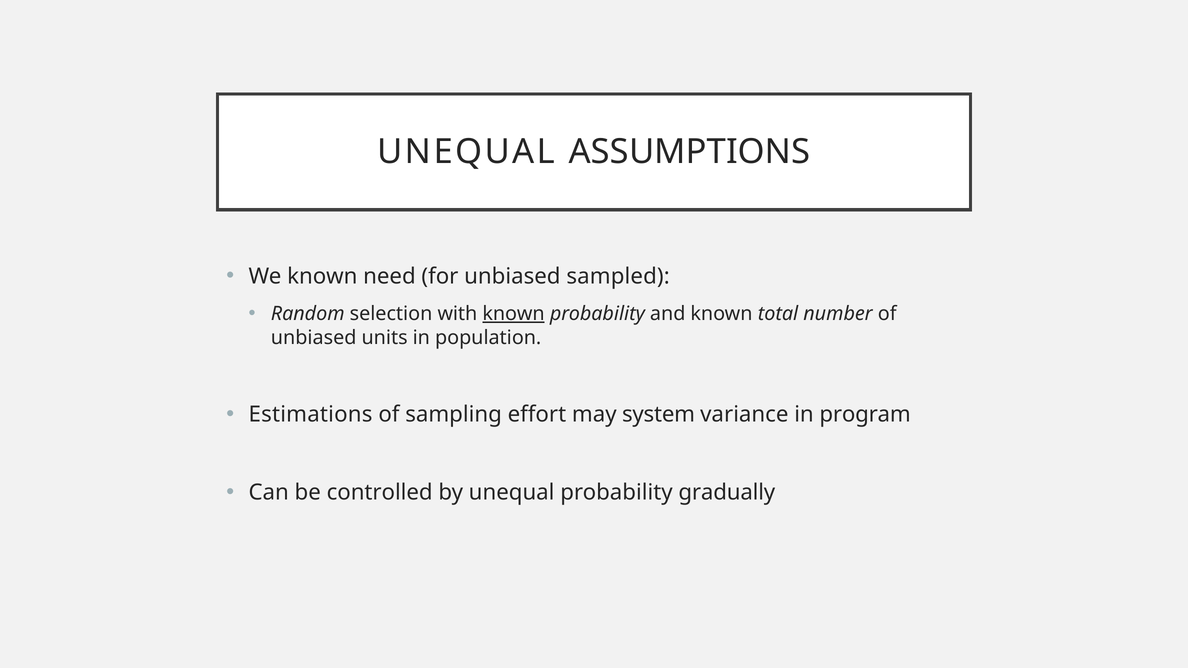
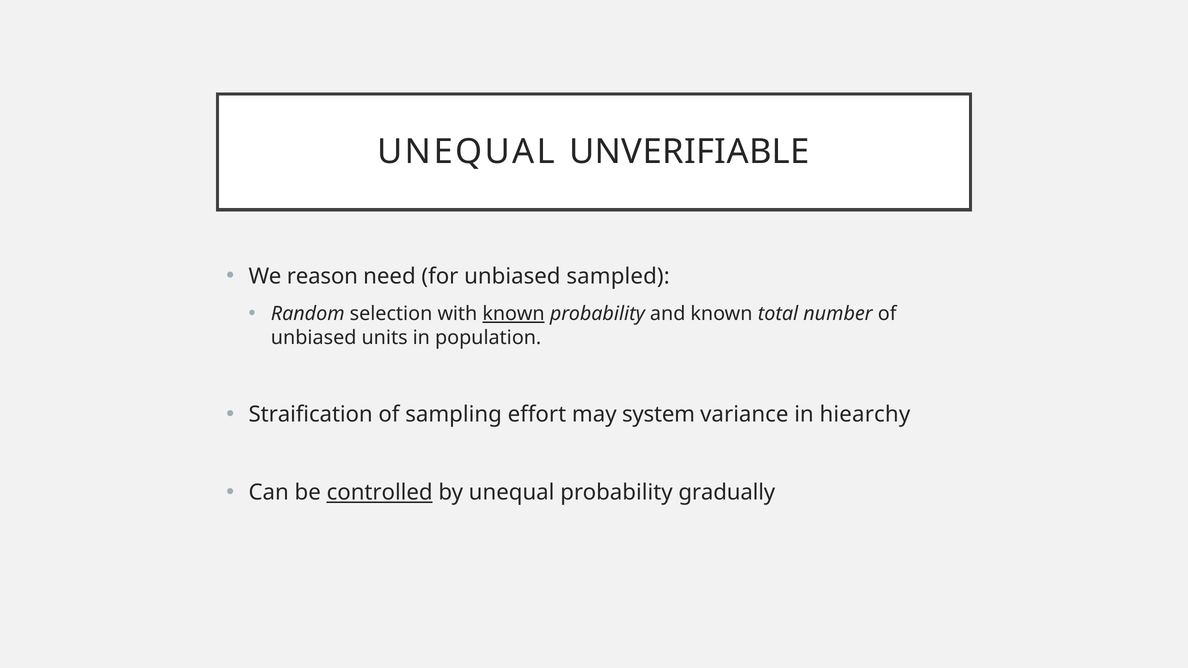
ASSUMPTIONS: ASSUMPTIONS -> UNVERIFIABLE
We known: known -> reason
Estimations: Estimations -> Straification
program: program -> hiearchy
controlled underline: none -> present
